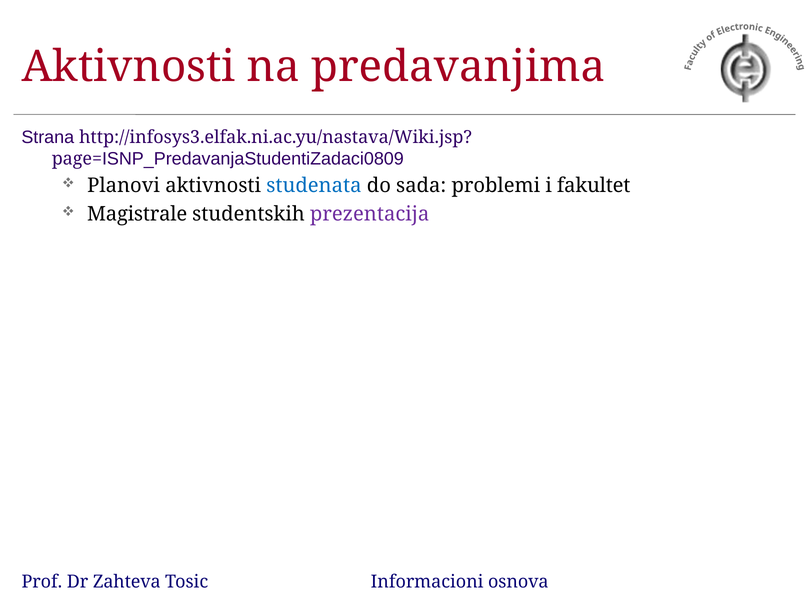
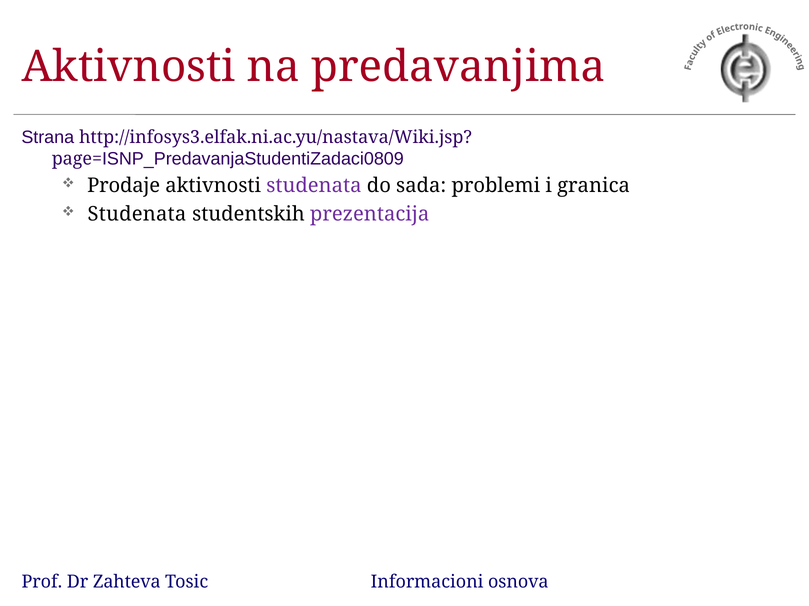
Planovi: Planovi -> Prodaje
studenata at (314, 186) colour: blue -> purple
fakultet: fakultet -> granica
Magistrale at (137, 214): Magistrale -> Studenata
